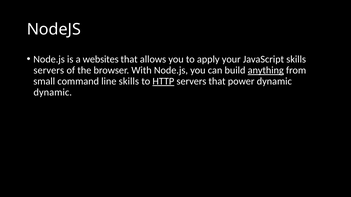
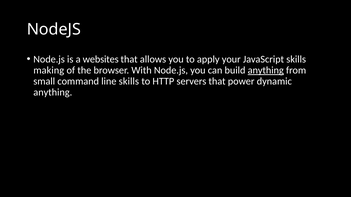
servers at (49, 70): servers -> making
HTTP underline: present -> none
dynamic at (53, 93): dynamic -> anything
